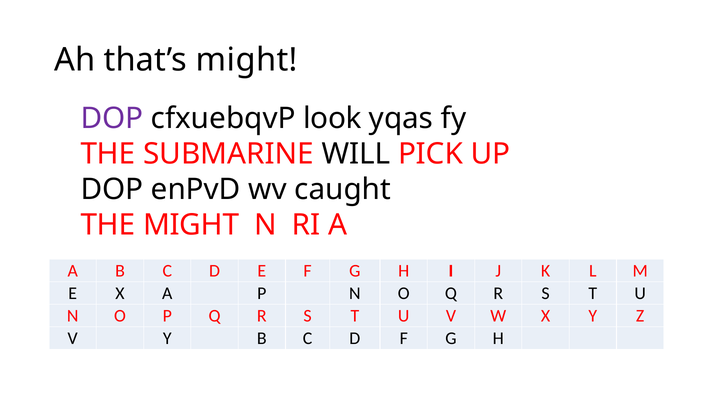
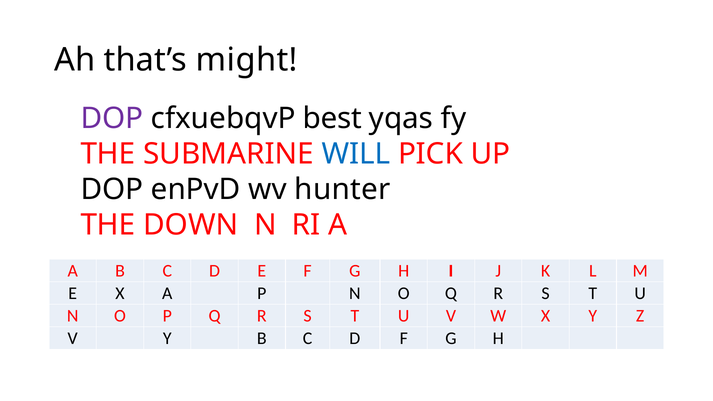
look: look -> best
WILL colour: black -> blue
caught: caught -> hunter
THE MIGHT: MIGHT -> DOWN
